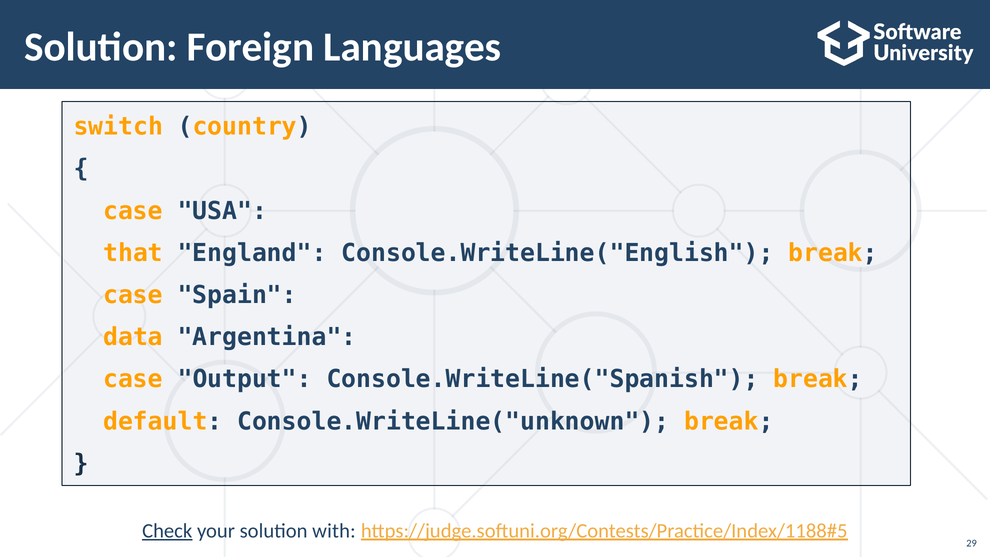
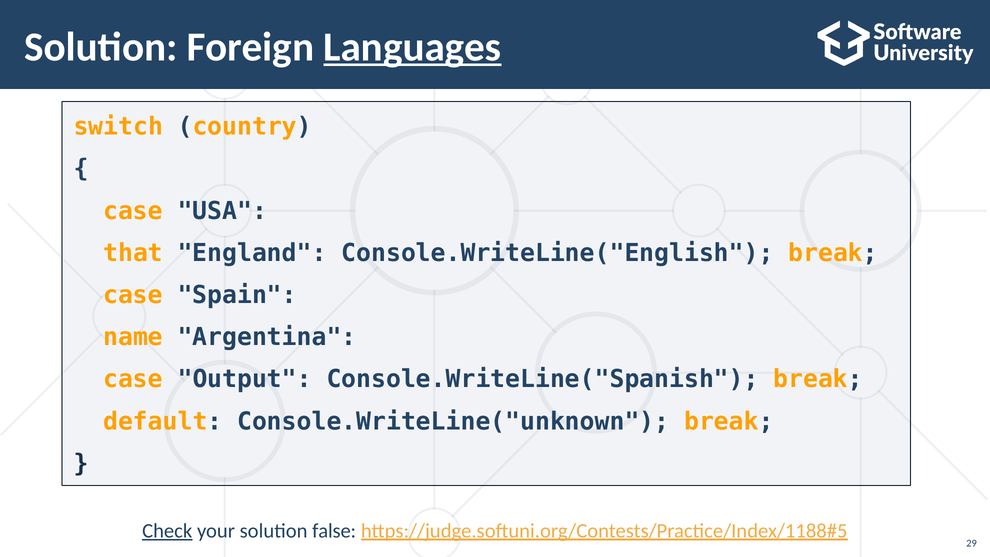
Languages underline: none -> present
data: data -> name
with: with -> false
